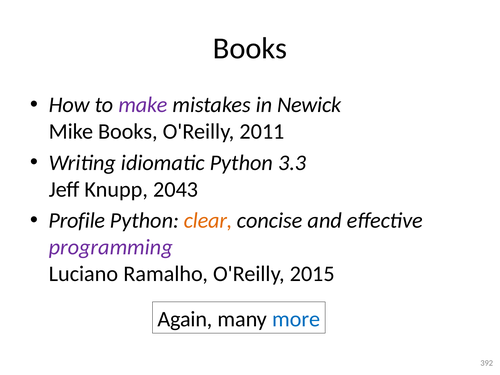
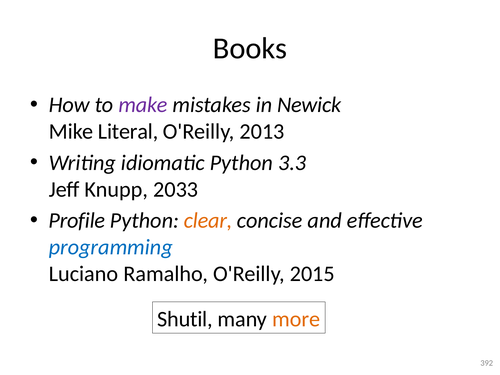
Mike Books: Books -> Literal
2011: 2011 -> 2013
2043: 2043 -> 2033
programming colour: purple -> blue
Again: Again -> Shutil
more colour: blue -> orange
